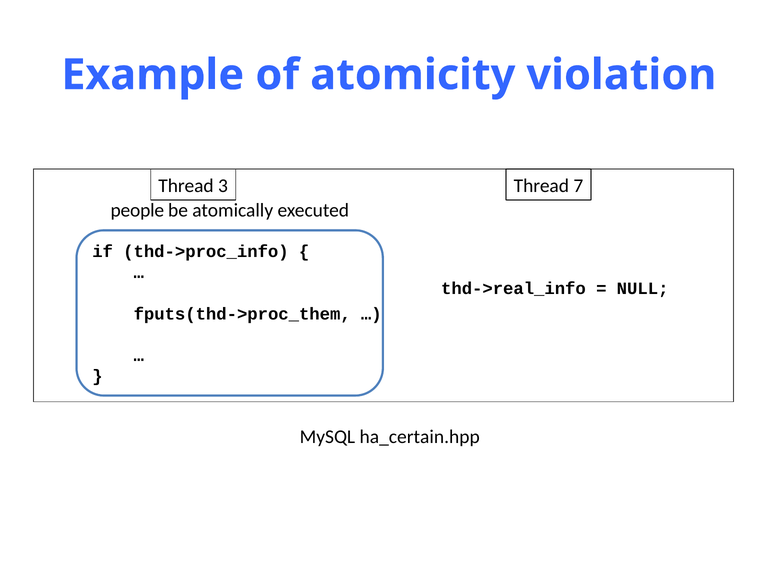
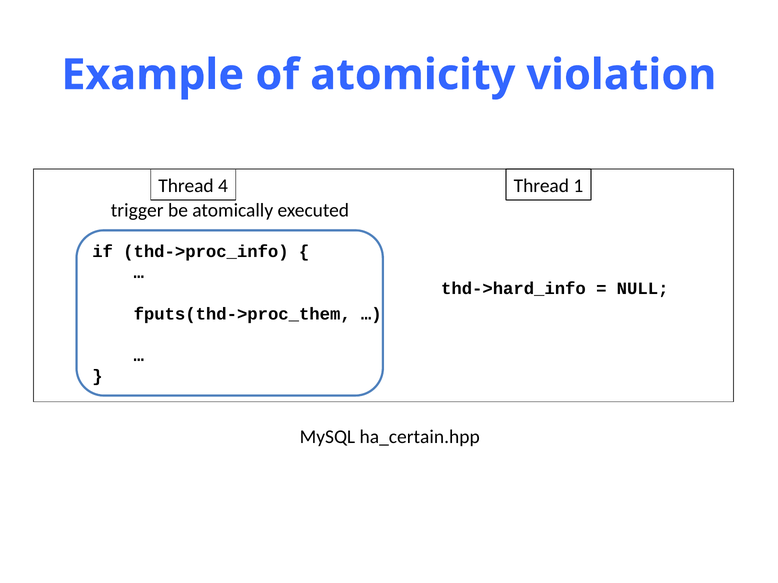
3: 3 -> 4
7: 7 -> 1
people: people -> trigger
thd->real_info: thd->real_info -> thd->hard_info
